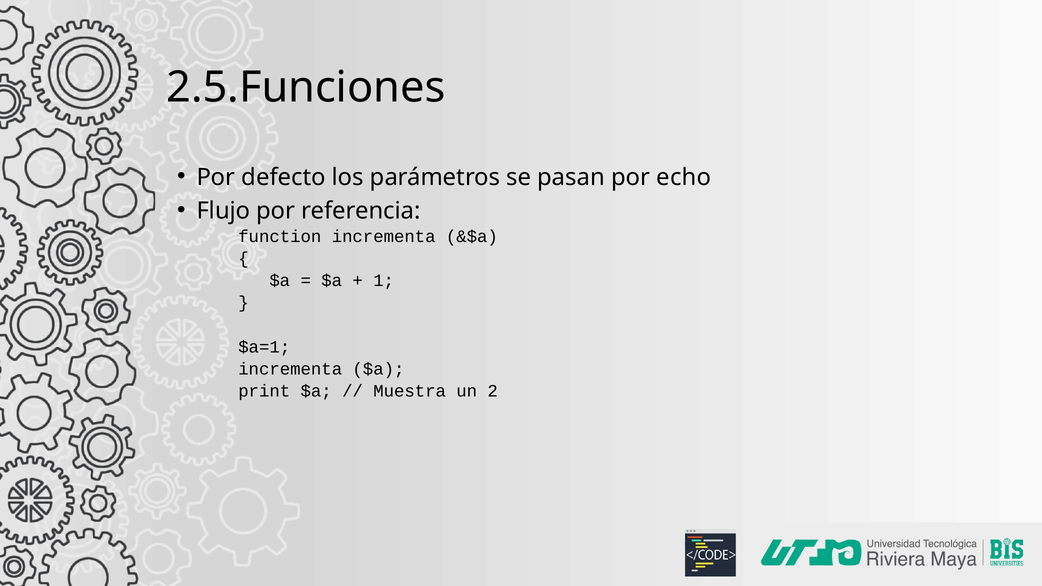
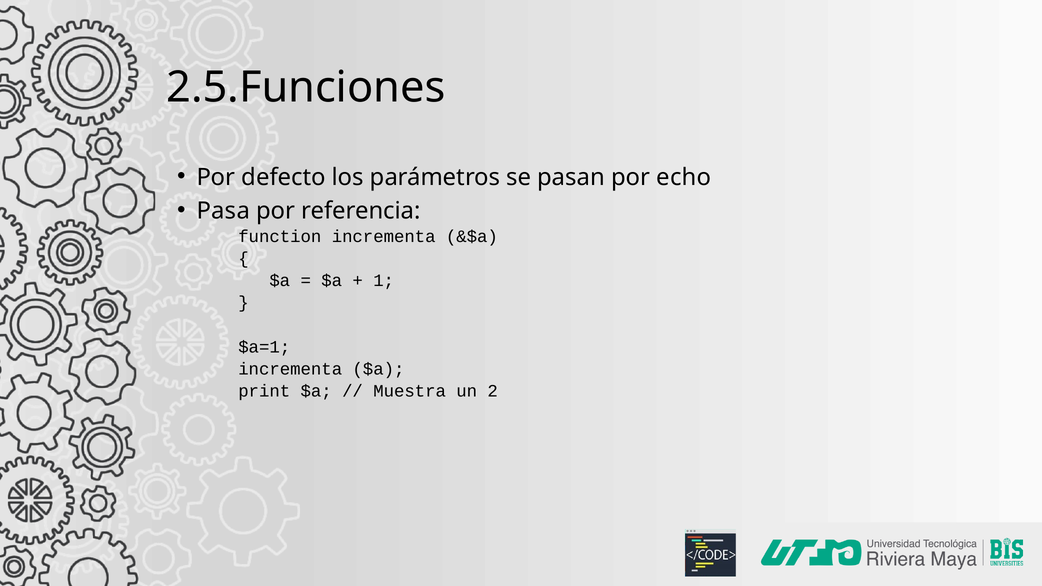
Flujo: Flujo -> Pasa
